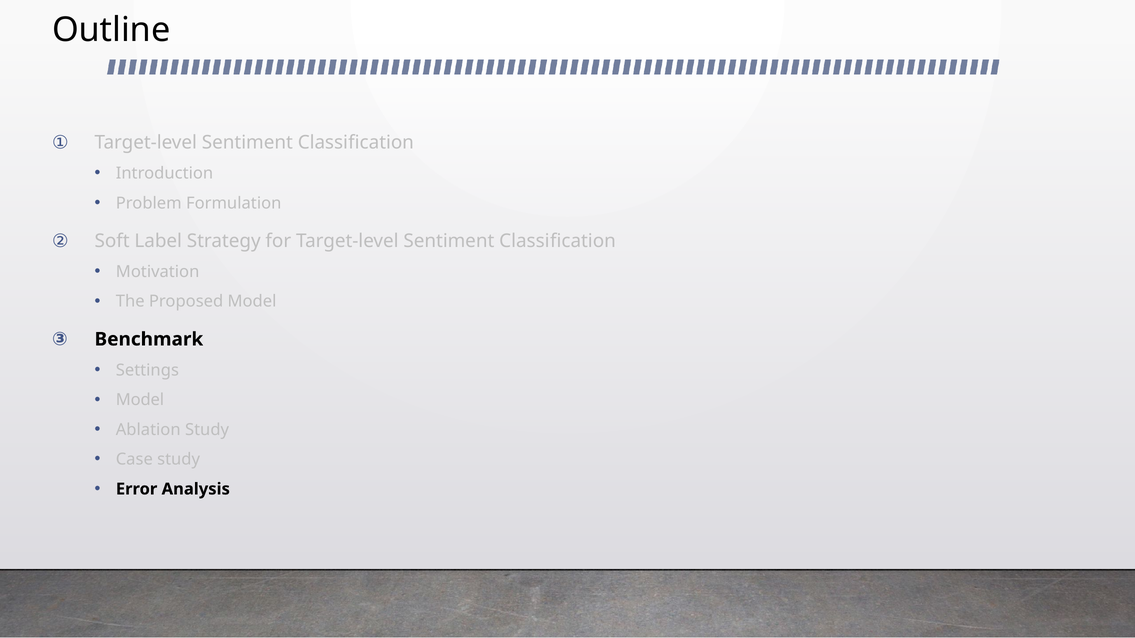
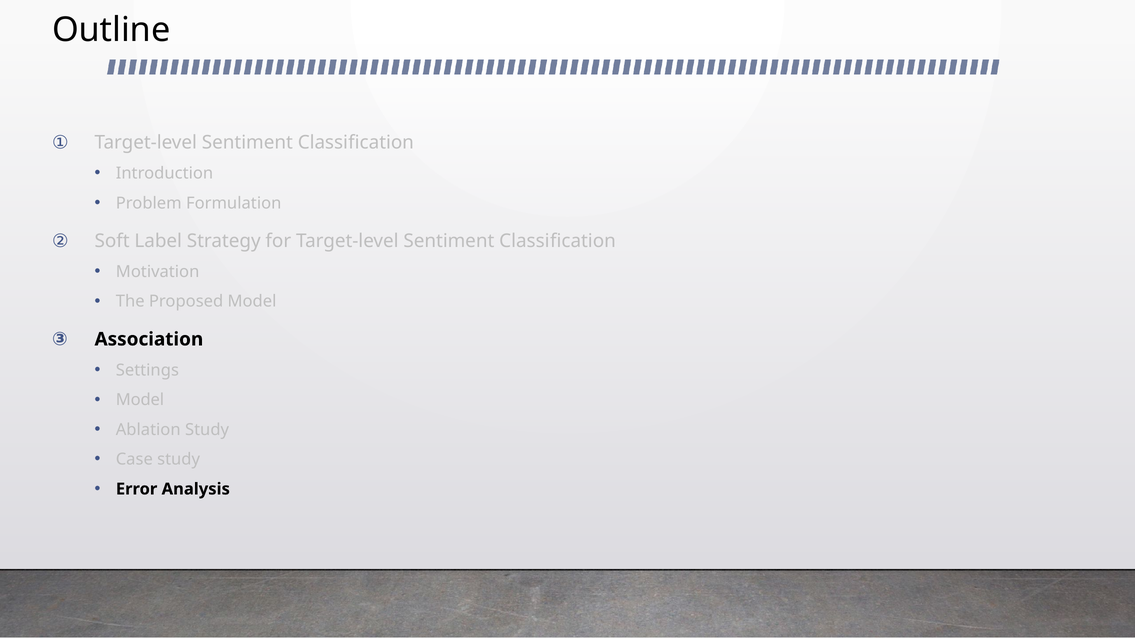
Benchmark: Benchmark -> Association
